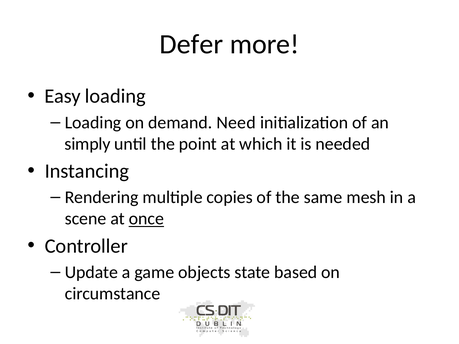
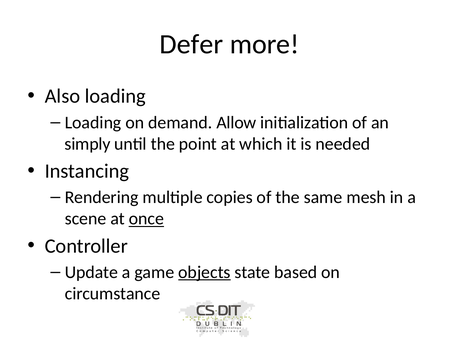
Easy: Easy -> Also
Need: Need -> Allow
objects underline: none -> present
